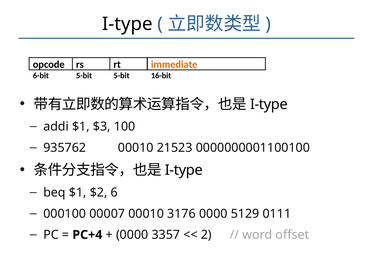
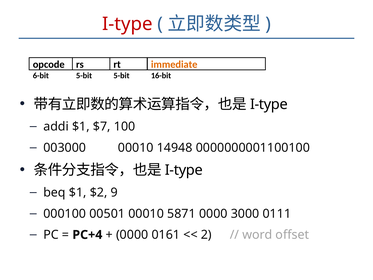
I-type at (127, 24) colour: black -> red
$3: $3 -> $7
935762: 935762 -> 003000
21523: 21523 -> 14948
6: 6 -> 9
00007: 00007 -> 00501
3176: 3176 -> 5871
5129: 5129 -> 3000
3357: 3357 -> 0161
